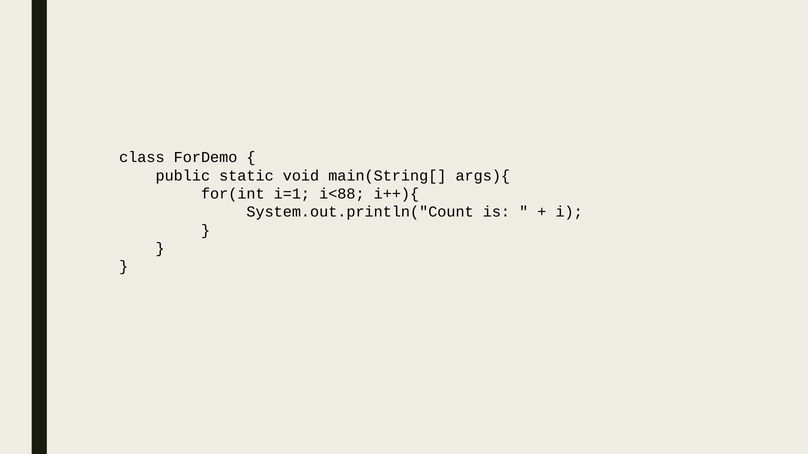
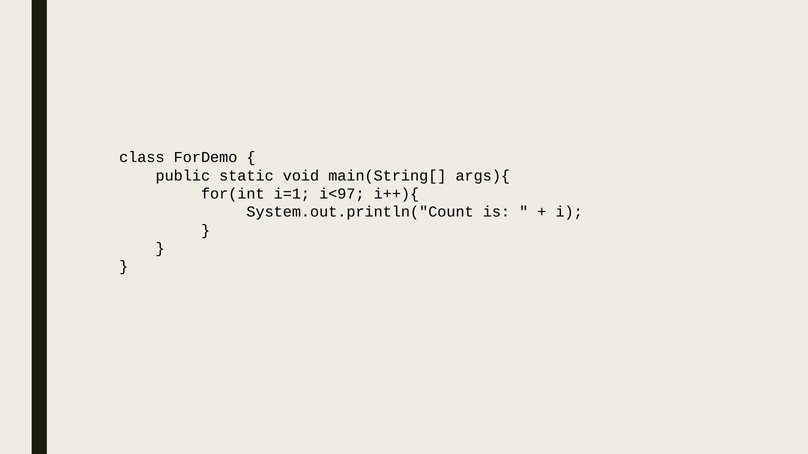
i<88: i<88 -> i<97
